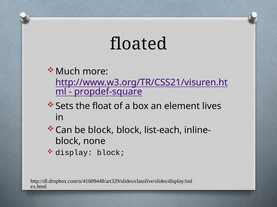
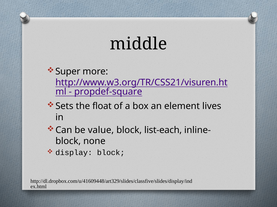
floated: floated -> middle
Much: Much -> Super
be block: block -> value
